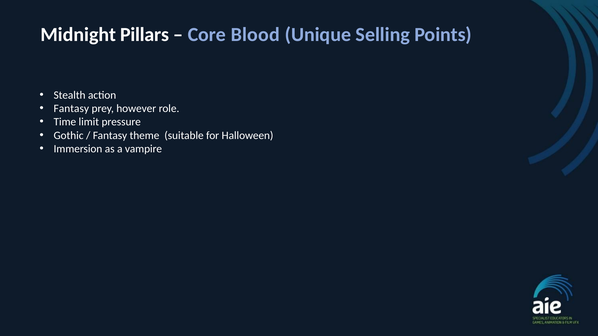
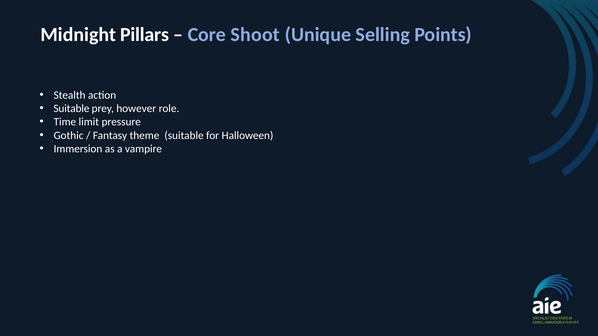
Blood: Blood -> Shoot
Fantasy at (71, 109): Fantasy -> Suitable
